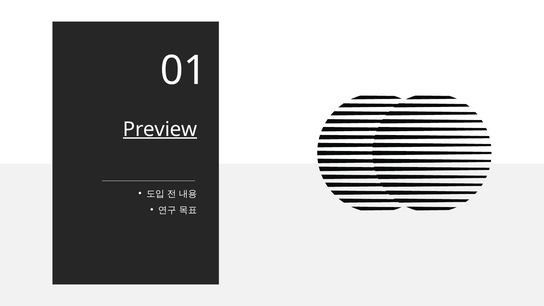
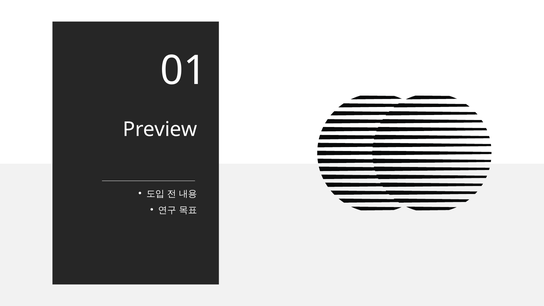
Preview underline: present -> none
